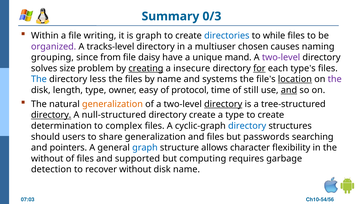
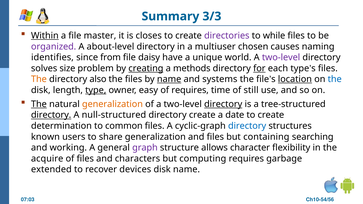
0/3: 0/3 -> 3/3
Within underline: none -> present
writing: writing -> master
is graph: graph -> closes
directories colour: blue -> purple
tracks-level: tracks-level -> about-level
grouping: grouping -> identifies
mand: mand -> world
insecure: insecure -> methods
The at (39, 79) colour: blue -> orange
less: less -> also
name at (169, 79) underline: none -> present
the at (335, 79) colour: purple -> blue
type at (96, 90) underline: none -> present
of protocol: protocol -> requires
and at (289, 90) underline: present -> none
The at (39, 104) underline: none -> present
a type: type -> date
complex: complex -> common
should: should -> known
passwords: passwords -> containing
pointers: pointers -> working
graph at (145, 148) colour: blue -> purple
without at (47, 159): without -> acquire
supported: supported -> characters
detection: detection -> extended
recover without: without -> devices
